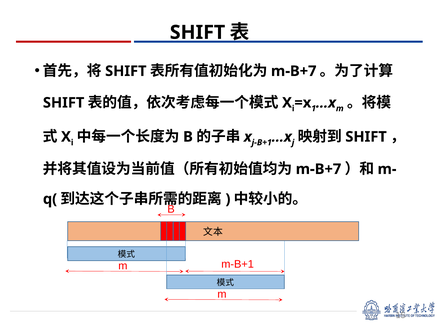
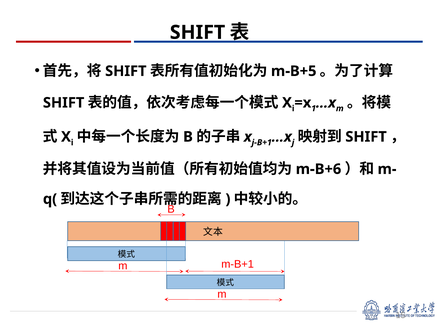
m-B+7 at (294, 71): m-B+7 -> m-B+5
m-B+7 at (318, 169): m-B+7 -> m-B+6
